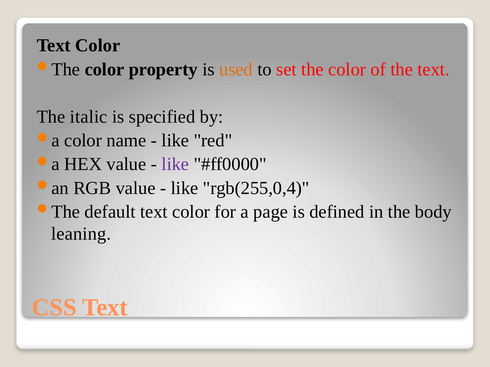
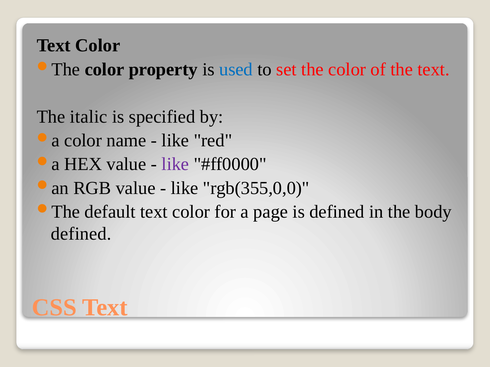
used colour: orange -> blue
rgb(255,0,4: rgb(255,0,4 -> rgb(355,0,0
leaning at (81, 234): leaning -> defined
